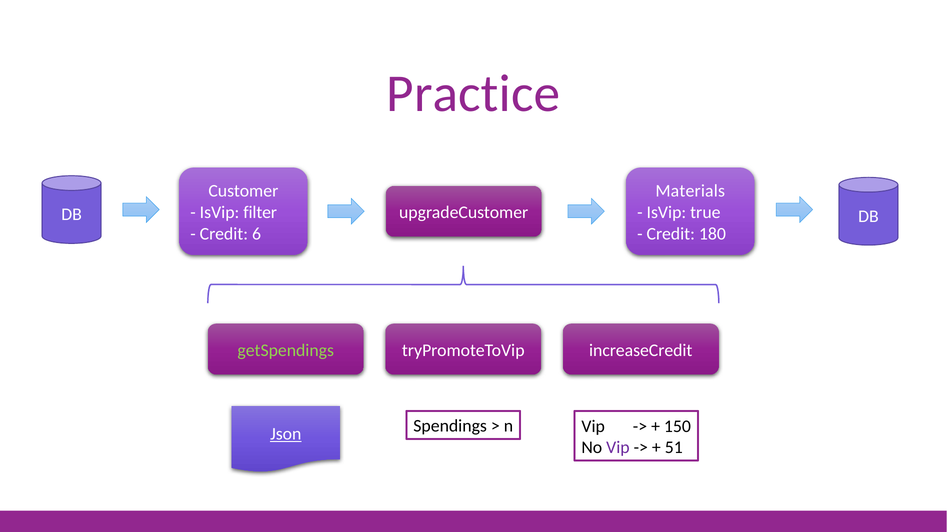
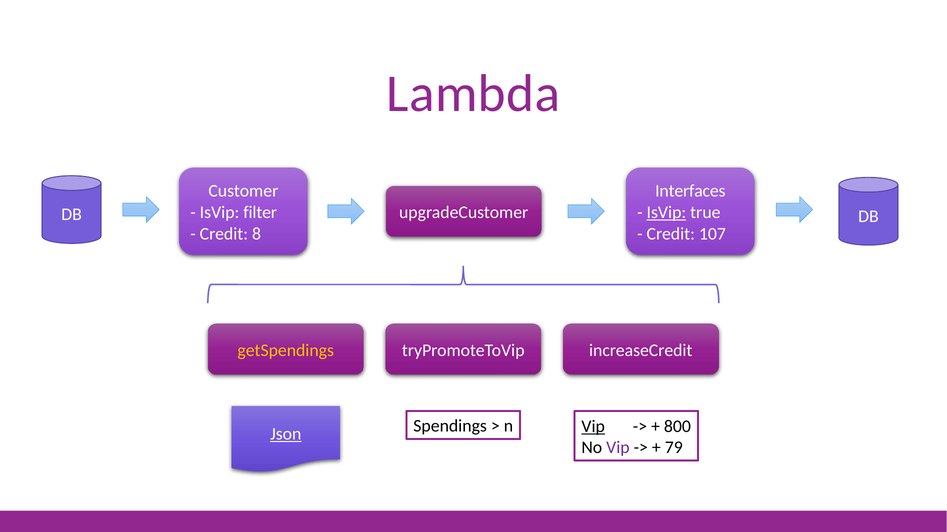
Practice: Practice -> Lambda
Materials: Materials -> Interfaces
IsVip at (666, 213) underline: none -> present
6: 6 -> 8
180: 180 -> 107
getSpendings colour: light green -> yellow
Vip at (593, 427) underline: none -> present
150: 150 -> 800
51: 51 -> 79
